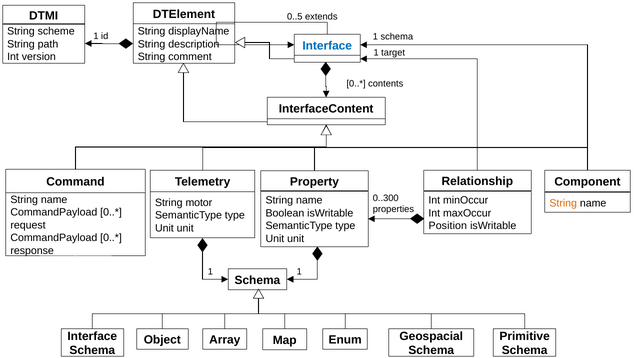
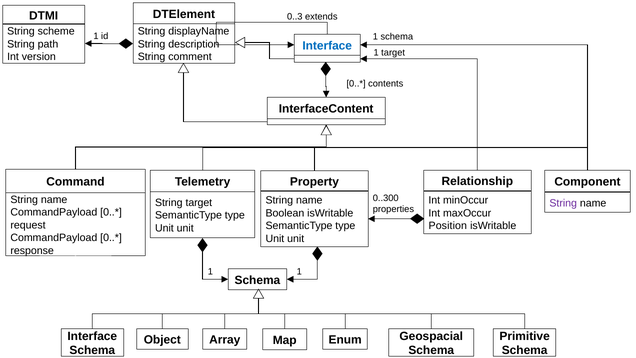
0..5: 0..5 -> 0..3
String motor: motor -> target
String at (563, 203) colour: orange -> purple
